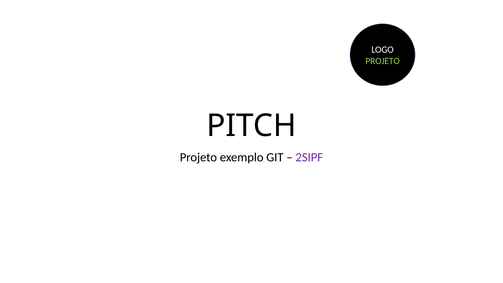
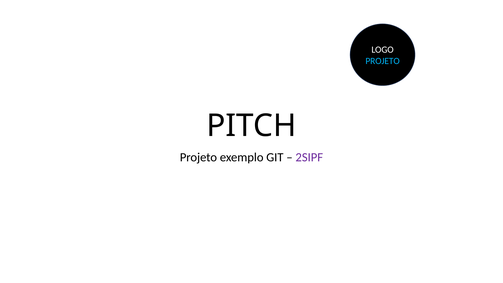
PROJETO at (383, 61) colour: light green -> light blue
